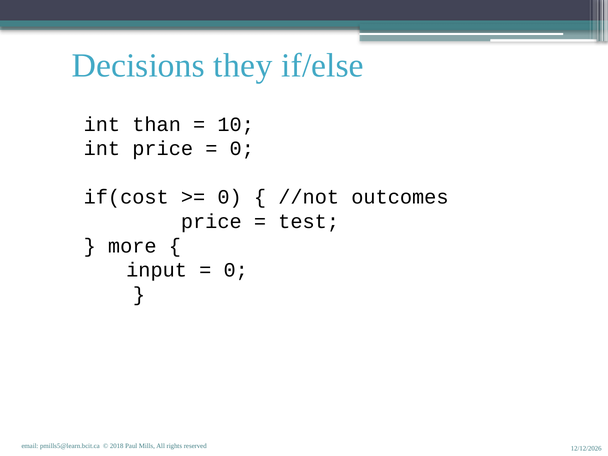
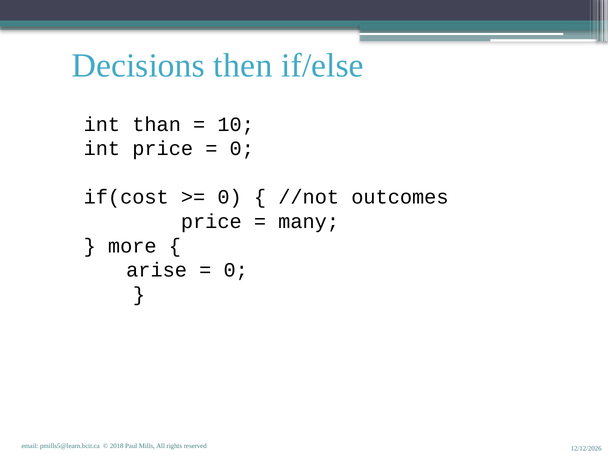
they: they -> then
test: test -> many
input: input -> arise
